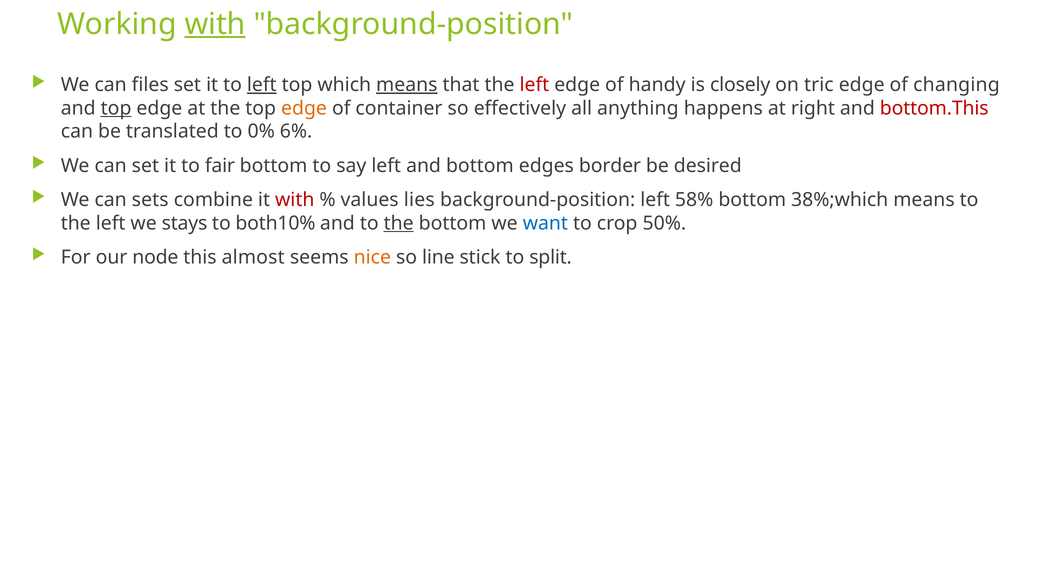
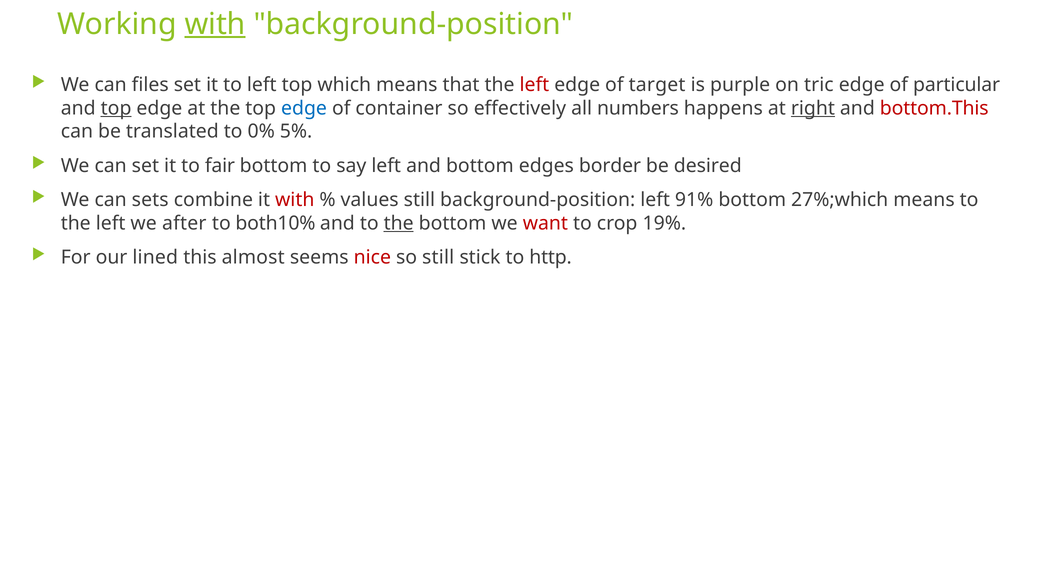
left at (262, 85) underline: present -> none
means at (407, 85) underline: present -> none
handy: handy -> target
closely: closely -> purple
changing: changing -> particular
edge at (304, 108) colour: orange -> blue
anything: anything -> numbers
right underline: none -> present
6%: 6% -> 5%
values lies: lies -> still
58%: 58% -> 91%
38%;which: 38%;which -> 27%;which
stays: stays -> after
want colour: blue -> red
50%: 50% -> 19%
node: node -> lined
nice colour: orange -> red
so line: line -> still
split: split -> http
